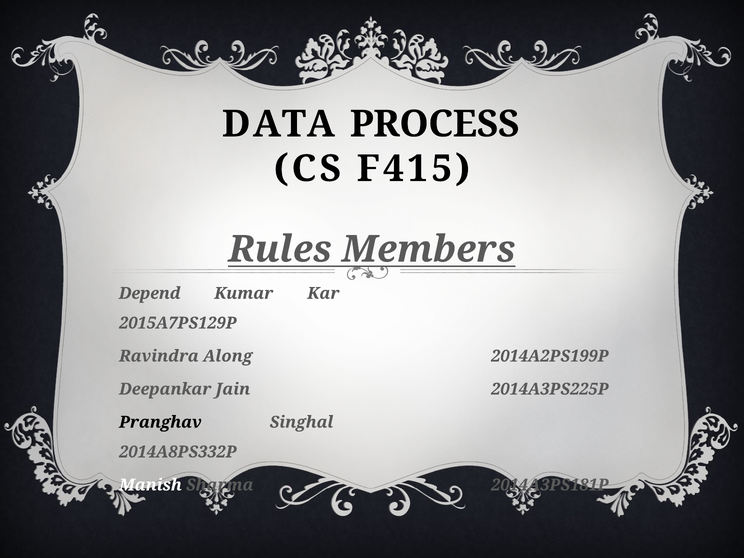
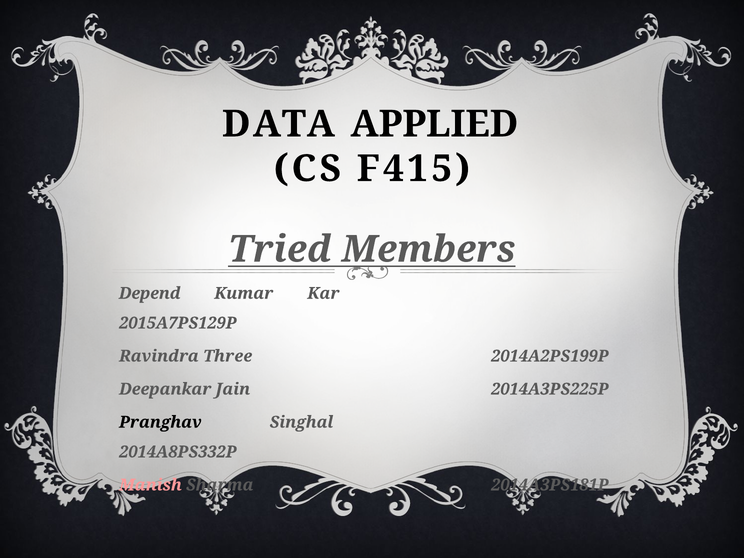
PROCESS: PROCESS -> APPLIED
Rules: Rules -> Tried
Along: Along -> Three
Manish colour: white -> pink
